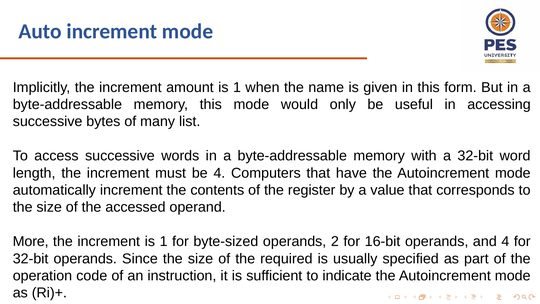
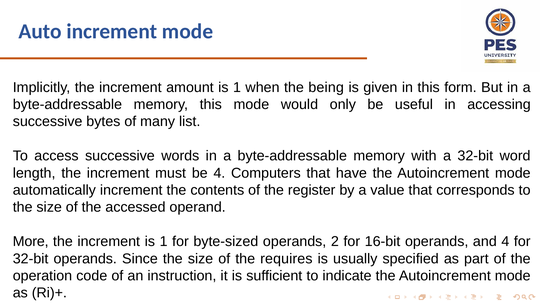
name: name -> being
required: required -> requires
